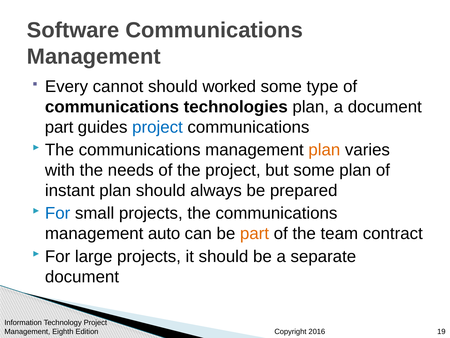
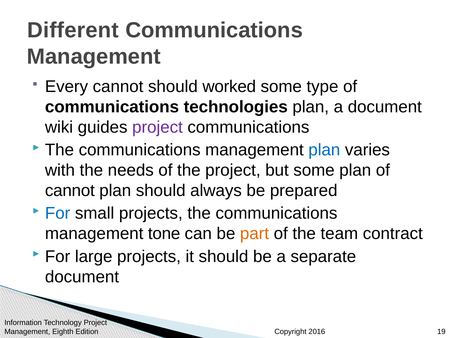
Software: Software -> Different
part at (59, 127): part -> wiki
project at (157, 127) colour: blue -> purple
plan at (324, 150) colour: orange -> blue
instant at (70, 190): instant -> cannot
auto: auto -> tone
